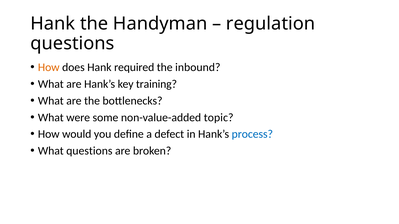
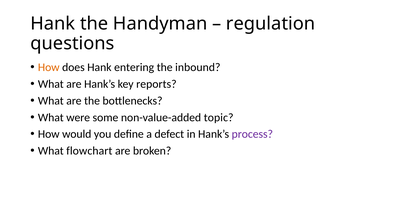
required: required -> entering
training: training -> reports
process colour: blue -> purple
What questions: questions -> flowchart
